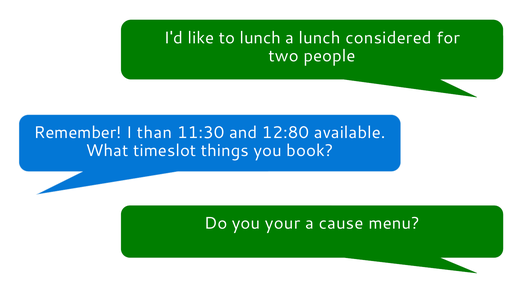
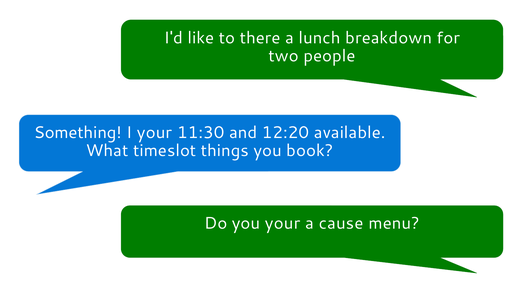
to lunch: lunch -> there
considered: considered -> breakdown
Remember: Remember -> Something
I than: than -> your
12:80: 12:80 -> 12:20
